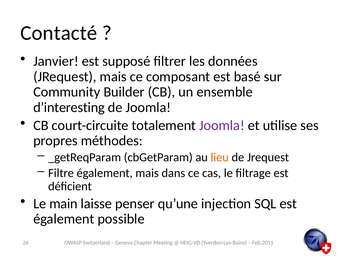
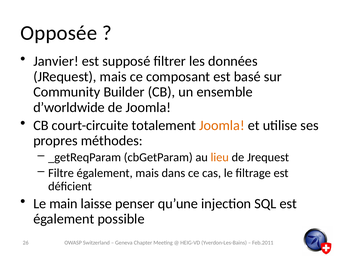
Contacté: Contacté -> Opposée
d’interesting: d’interesting -> d’worldwide
Joomla at (222, 125) colour: purple -> orange
